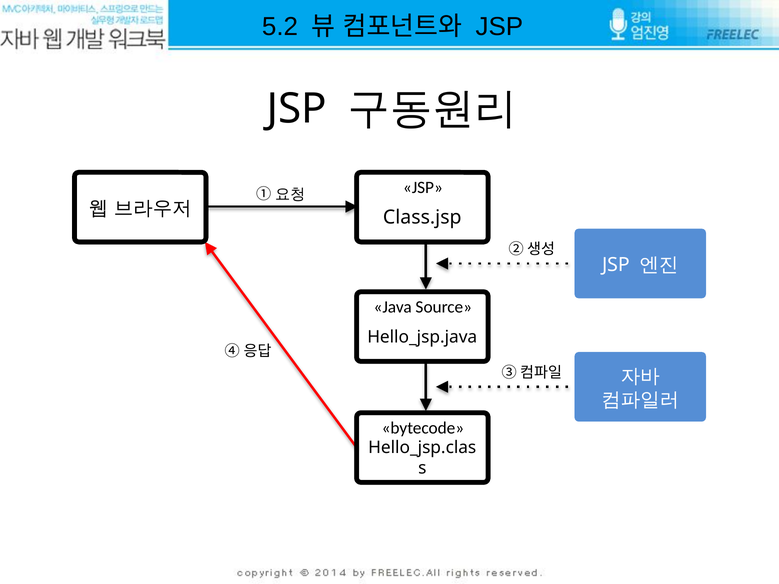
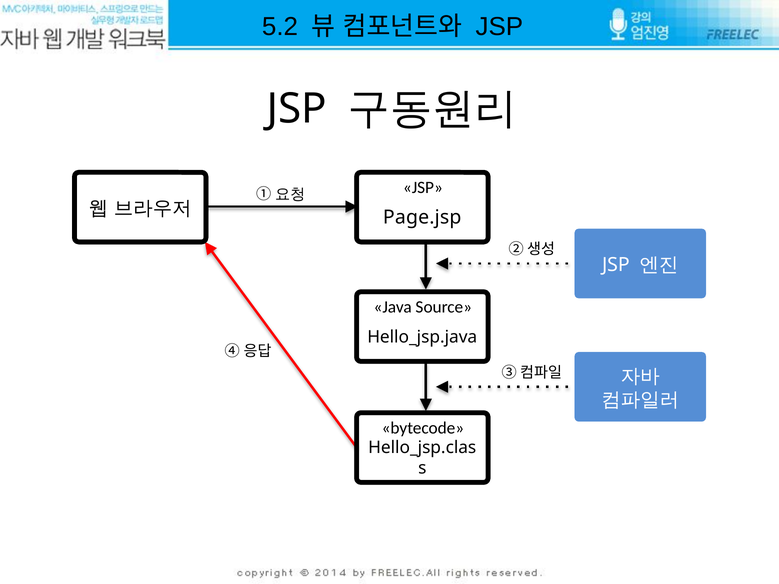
Class.jsp: Class.jsp -> Page.jsp
